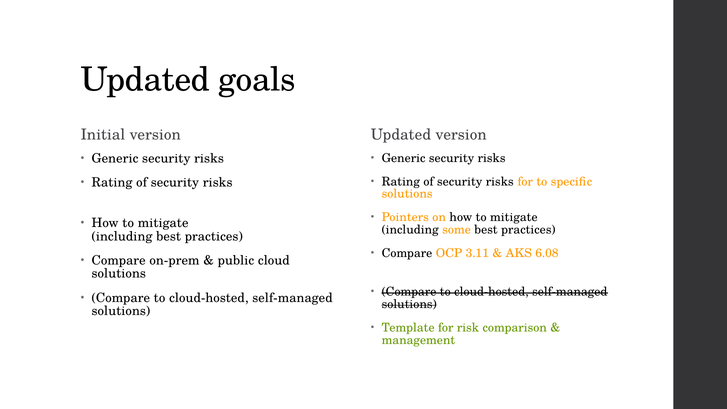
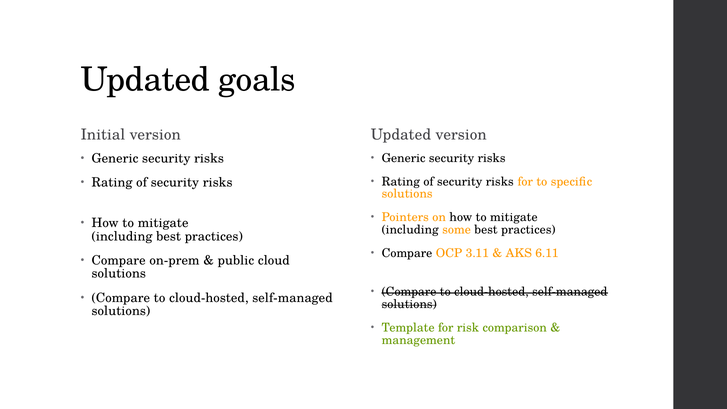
6.08: 6.08 -> 6.11
